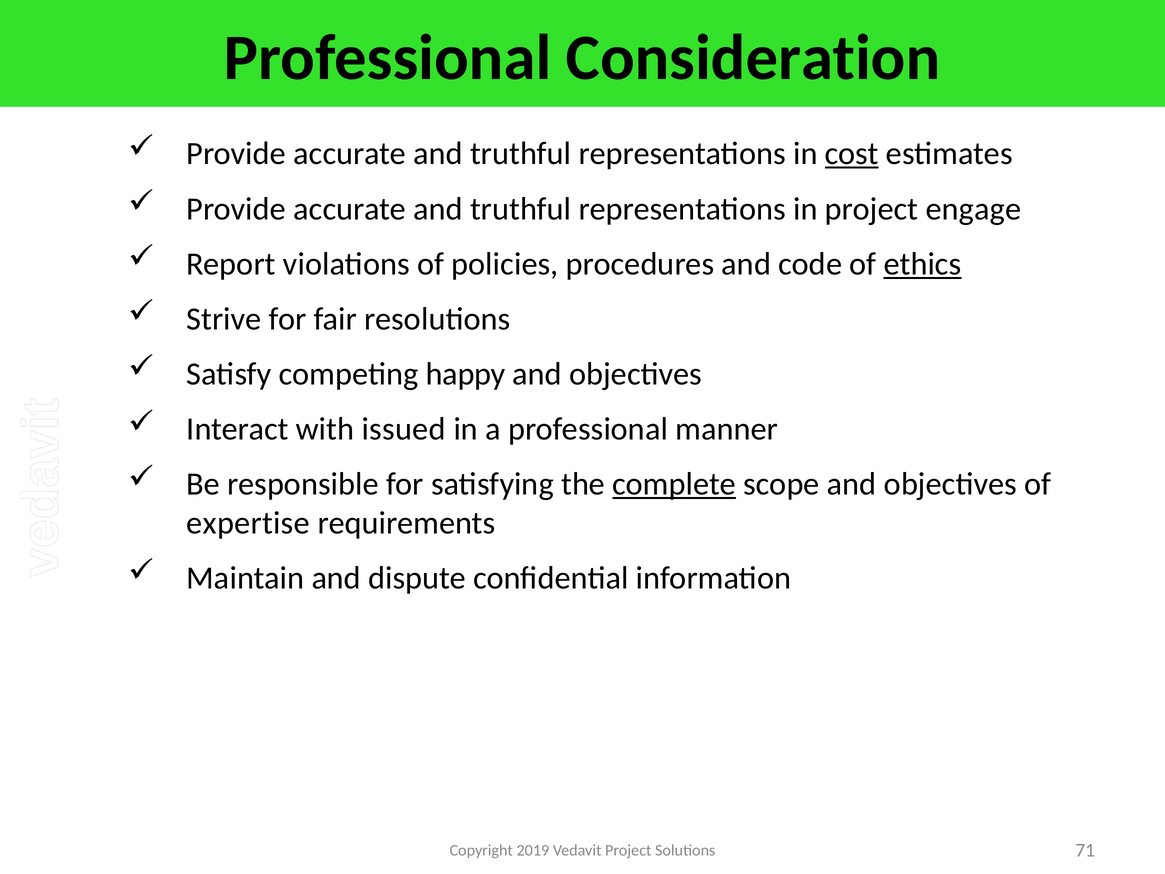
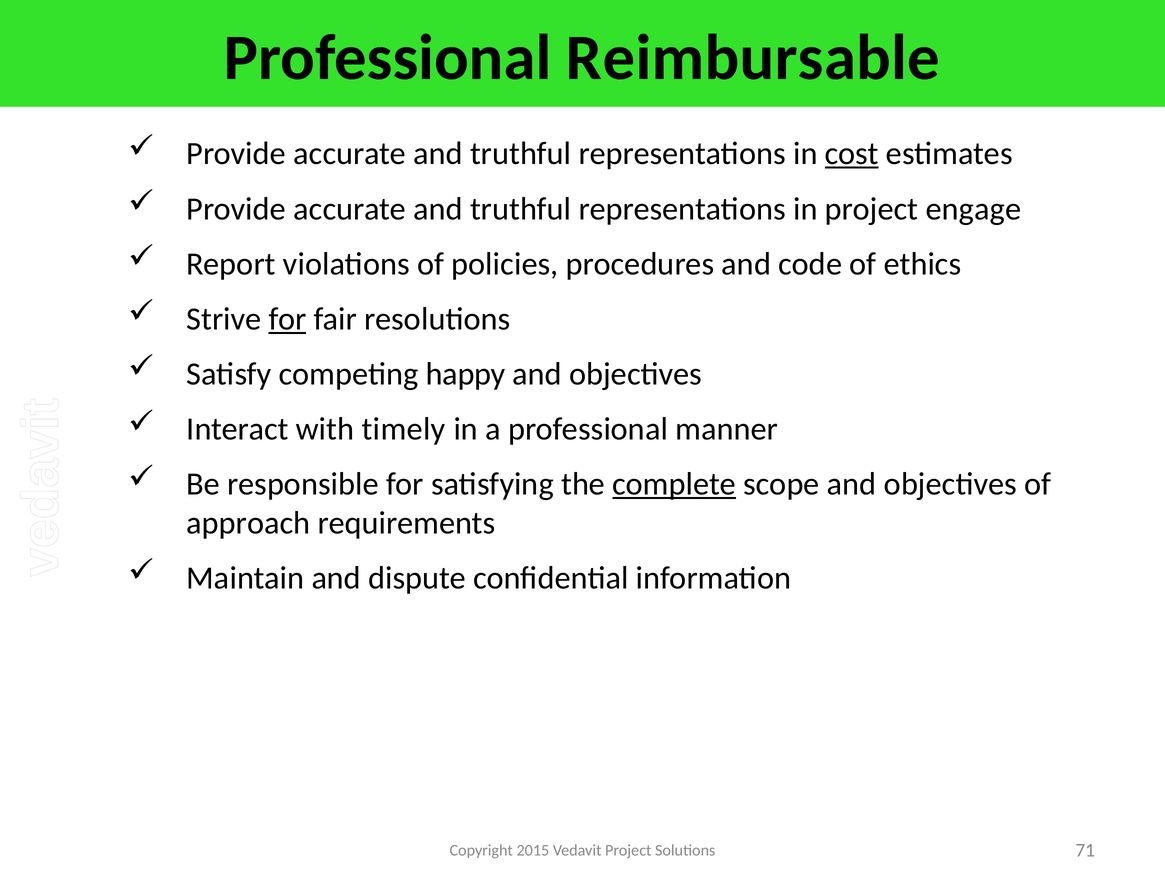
Consideration: Consideration -> Reimbursable
ethics underline: present -> none
for at (287, 319) underline: none -> present
issued: issued -> timely
expertise: expertise -> approach
2019: 2019 -> 2015
